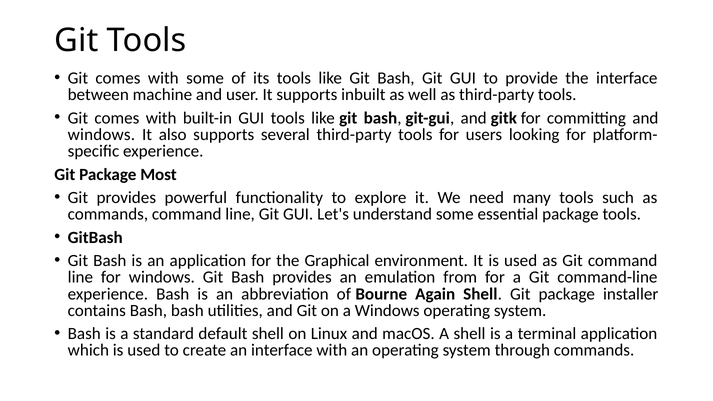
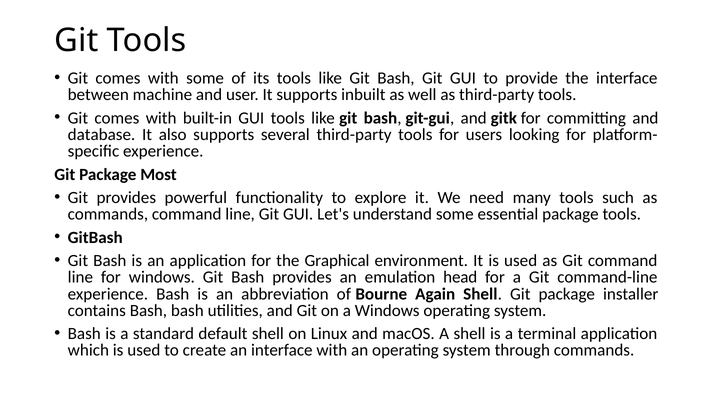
windows at (101, 135): windows -> database
from: from -> head
